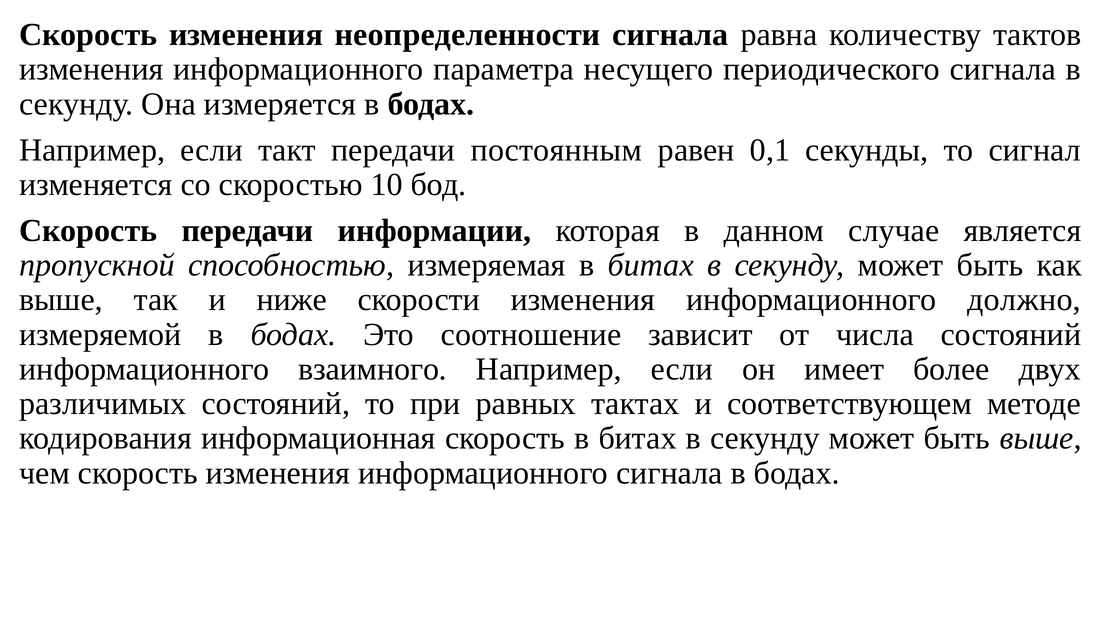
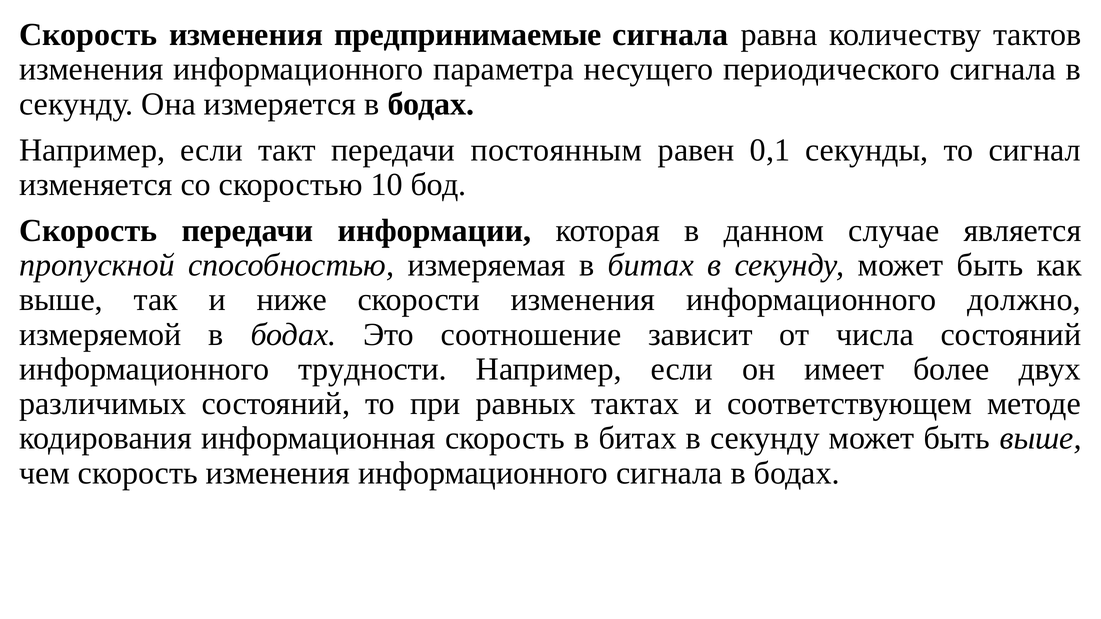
неопределенности: неопределенности -> предпринимаемые
взаимного: взаимного -> трудности
